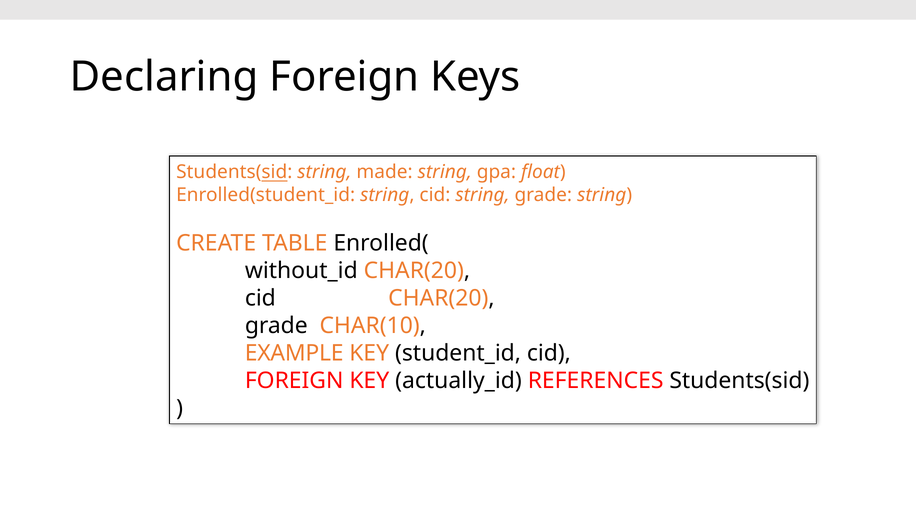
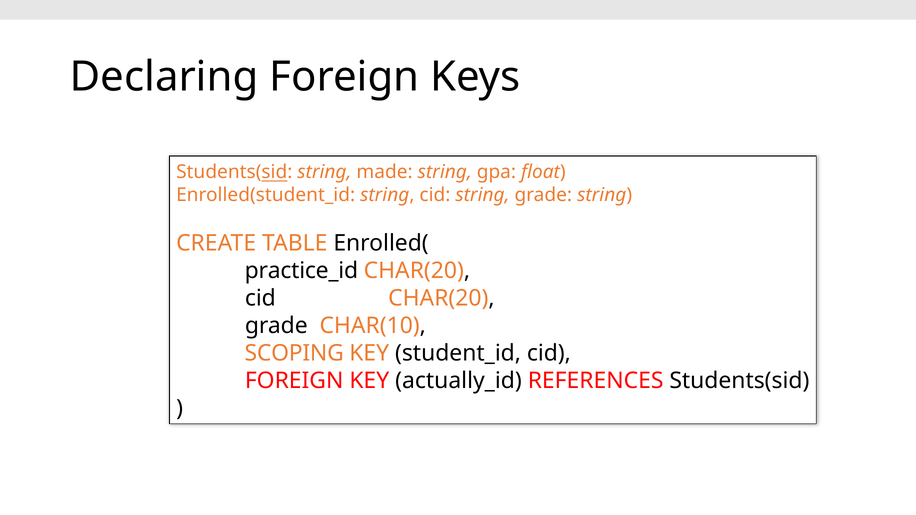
without_id: without_id -> practice_id
EXAMPLE: EXAMPLE -> SCOPING
